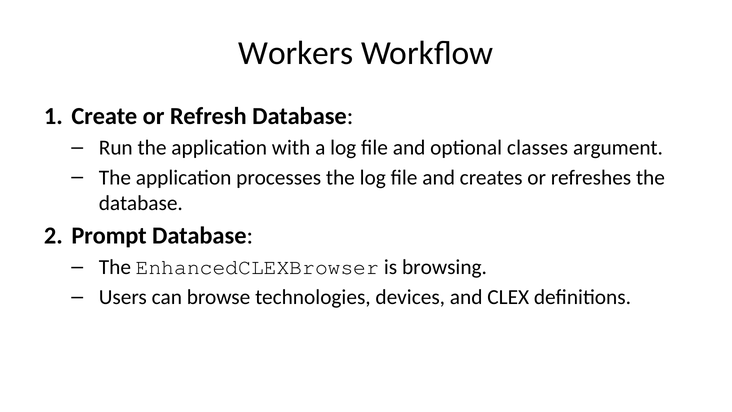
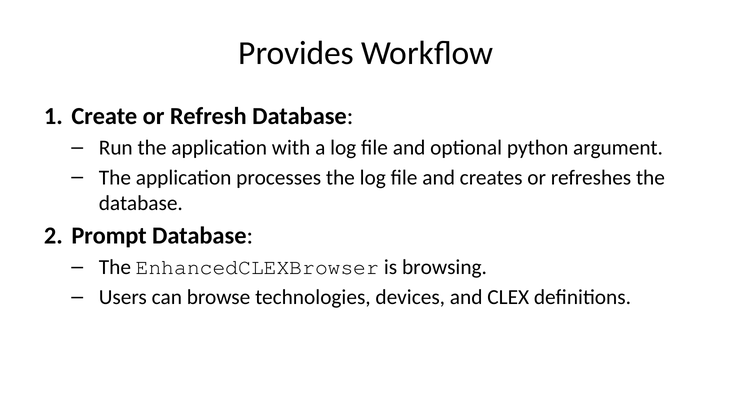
Workers: Workers -> Provides
classes: classes -> python
